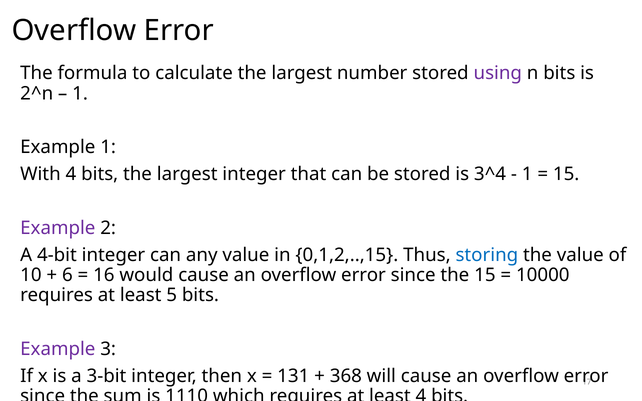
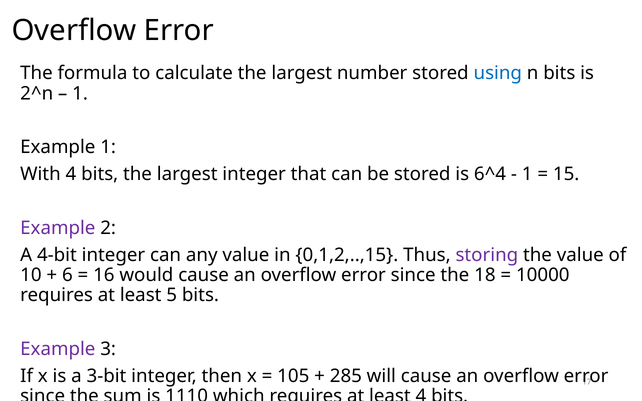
using colour: purple -> blue
3^4: 3^4 -> 6^4
storing colour: blue -> purple
the 15: 15 -> 18
131: 131 -> 105
368: 368 -> 285
